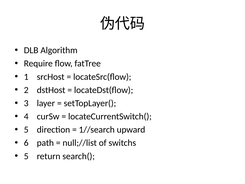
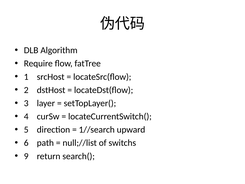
5 at (26, 156): 5 -> 9
